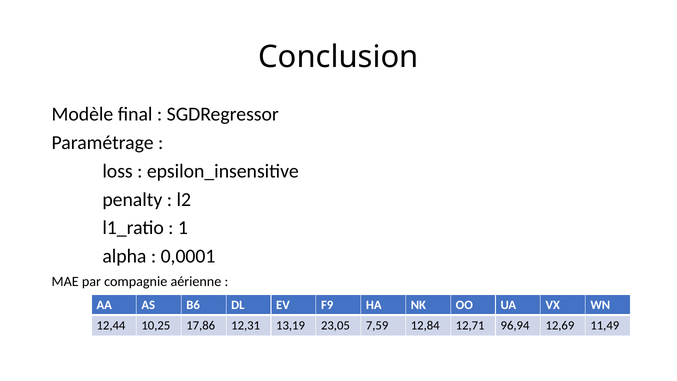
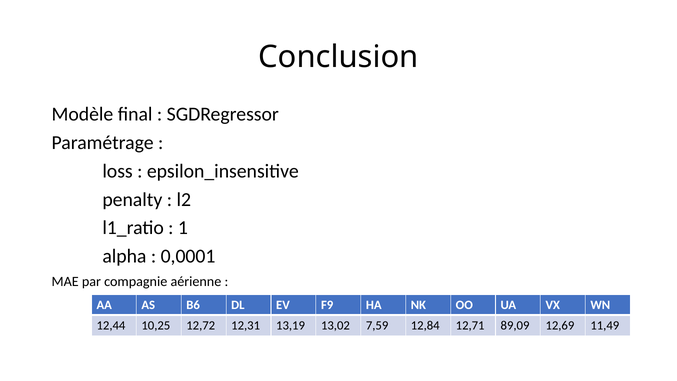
17,86: 17,86 -> 12,72
23,05: 23,05 -> 13,02
96,94: 96,94 -> 89,09
